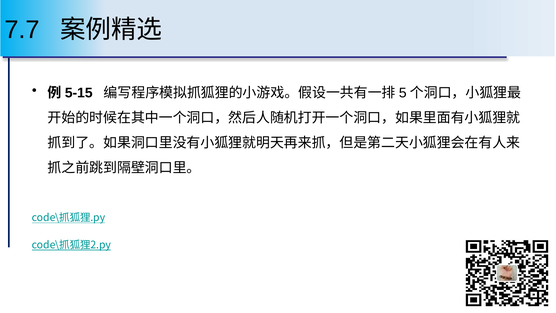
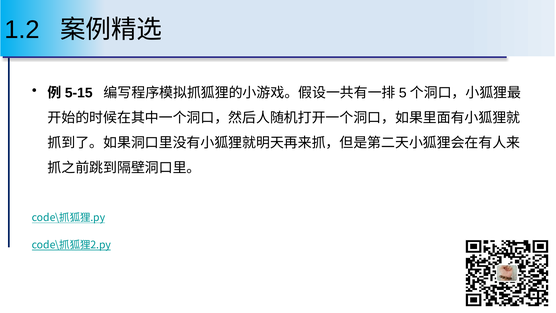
7.7: 7.7 -> 1.2
